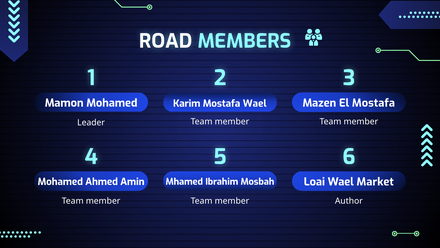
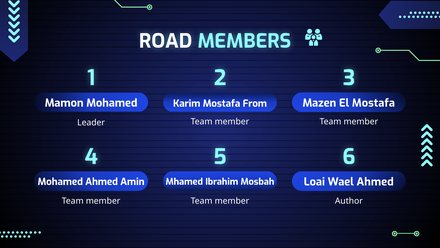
Mostafa Wael: Wael -> From
Wael Market: Market -> Ahmed
